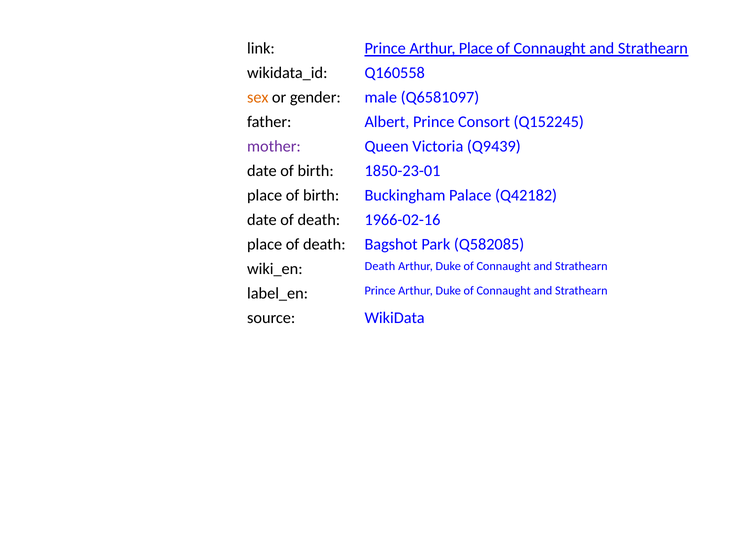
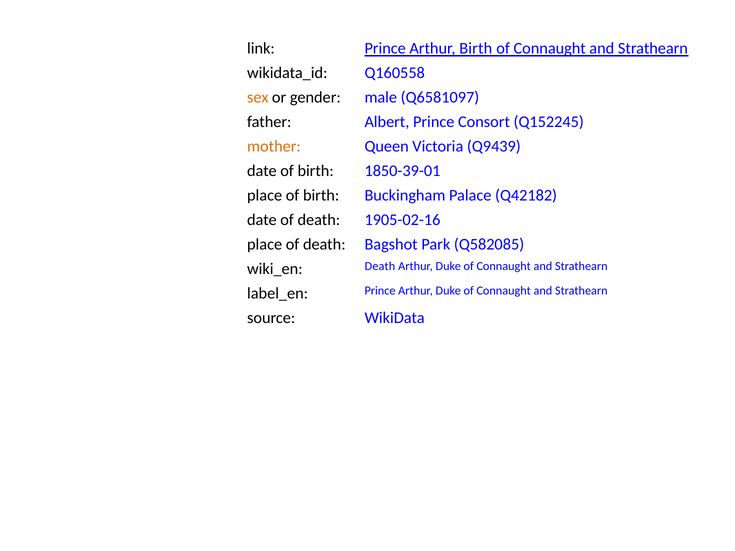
Arthur Place: Place -> Birth
mother colour: purple -> orange
1850-23-01: 1850-23-01 -> 1850-39-01
1966-02-16: 1966-02-16 -> 1905-02-16
